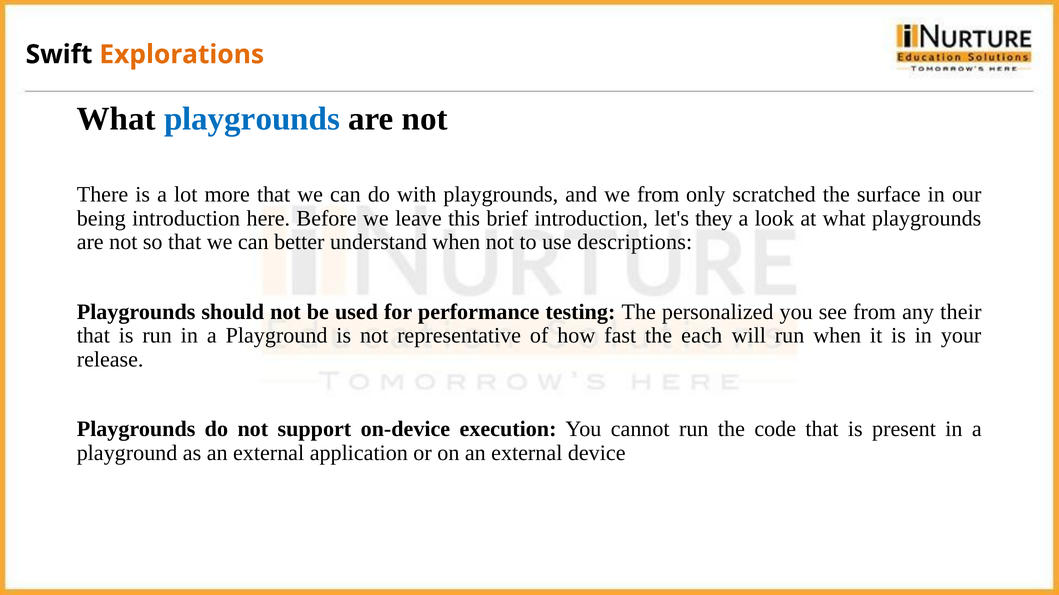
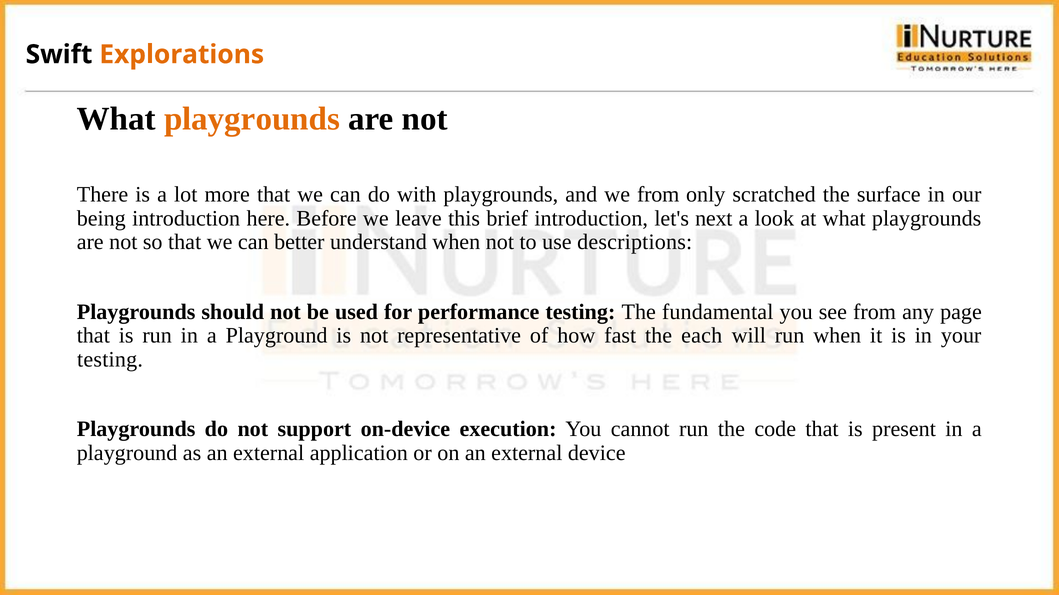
playgrounds at (252, 119) colour: blue -> orange
they: they -> next
personalized: personalized -> fundamental
their: their -> page
release at (110, 360): release -> testing
